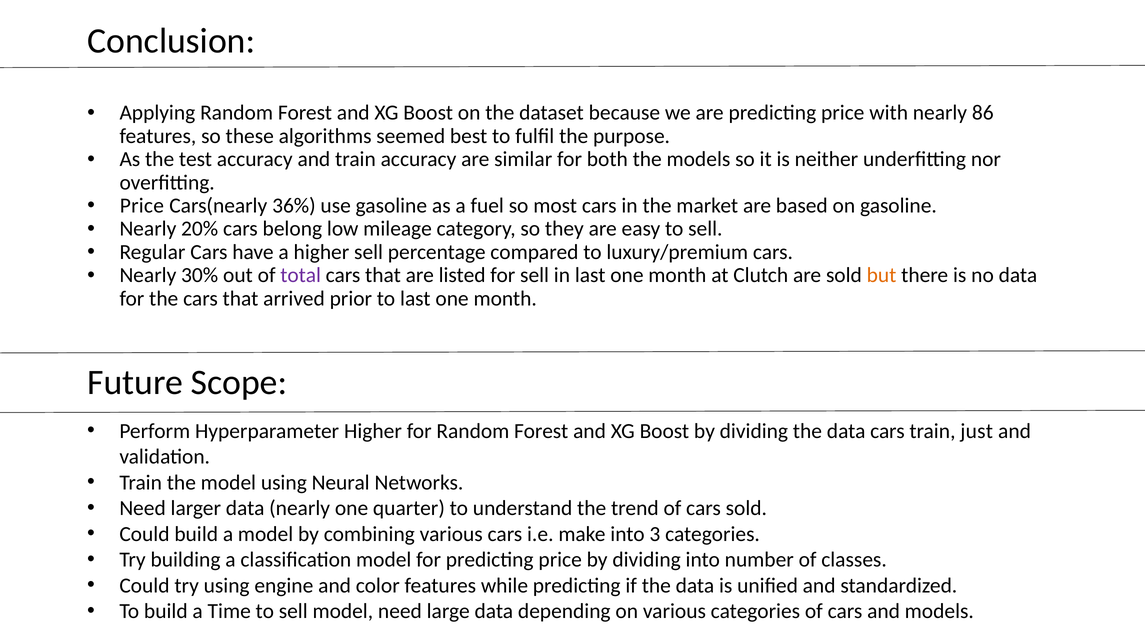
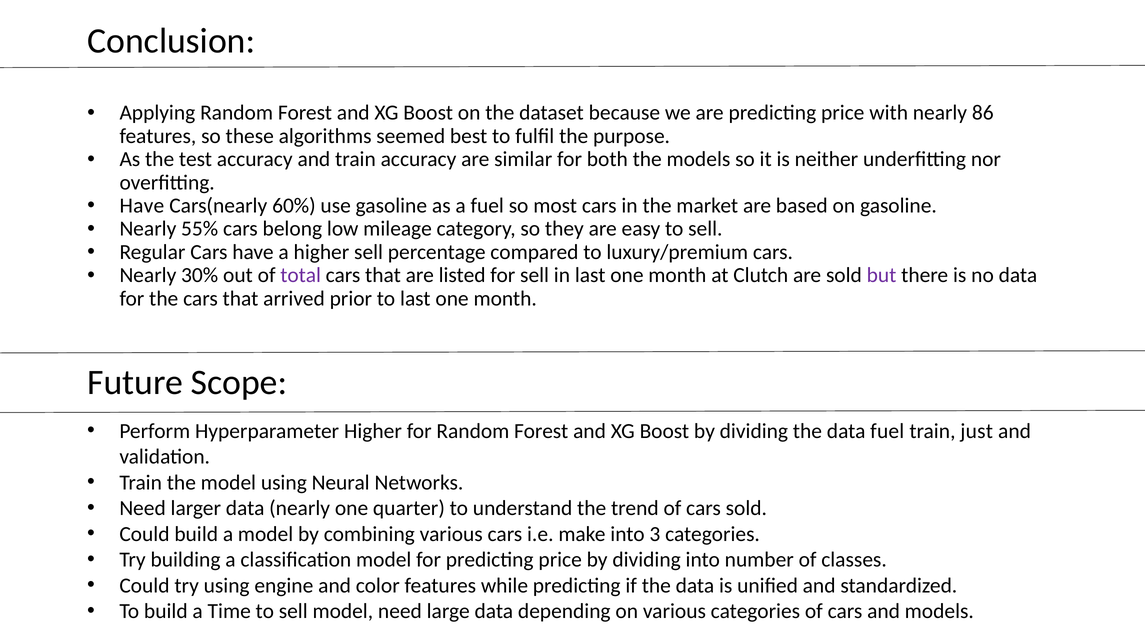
Price at (142, 206): Price -> Have
36%: 36% -> 60%
20%: 20% -> 55%
but colour: orange -> purple
data cars: cars -> fuel
